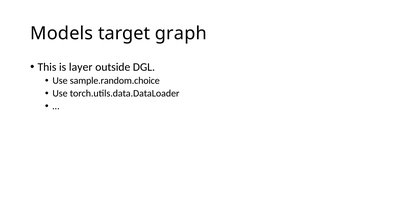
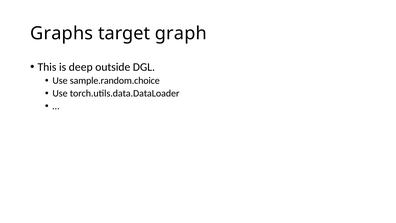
Models: Models -> Graphs
layer: layer -> deep
